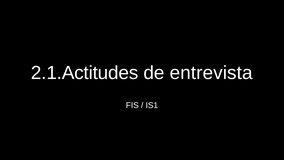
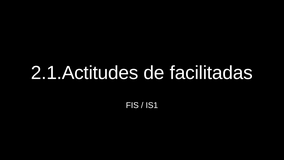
entrevista: entrevista -> facilitadas
